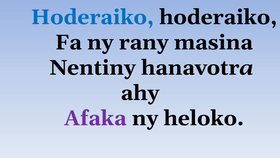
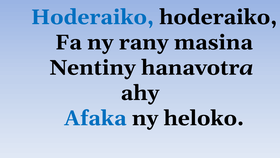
Afaka colour: purple -> blue
